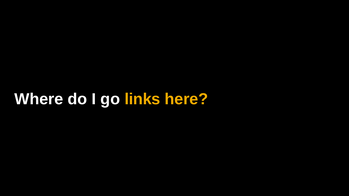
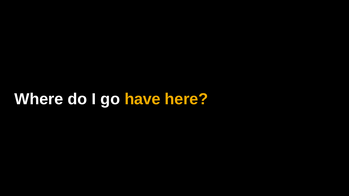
links: links -> have
